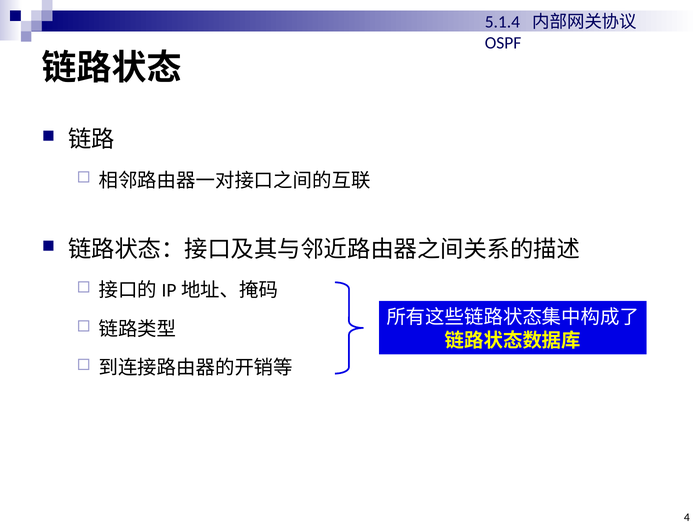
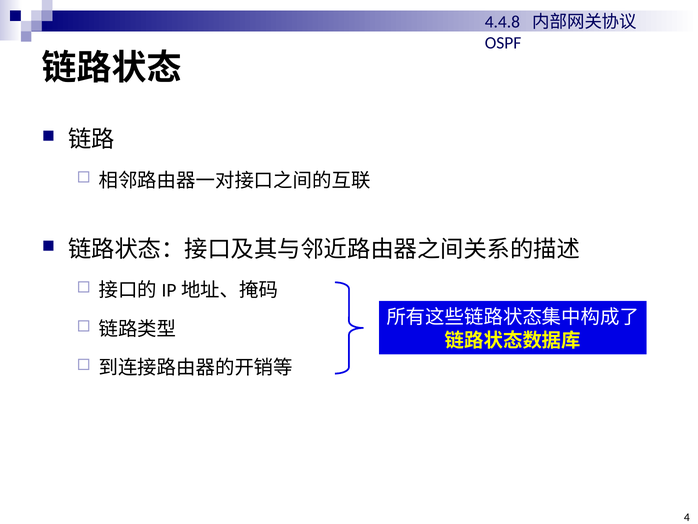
5.1.4: 5.1.4 -> 4.4.8
